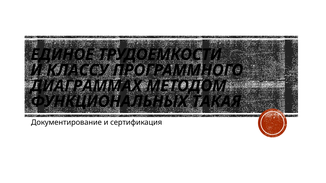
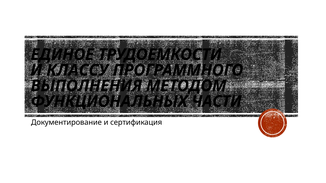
ДИАГРАММАХ: ДИАГРАММАХ -> ВЫПОЛНЕНИЯ
ТАКАЯ: ТАКАЯ -> ЧАСТИ
